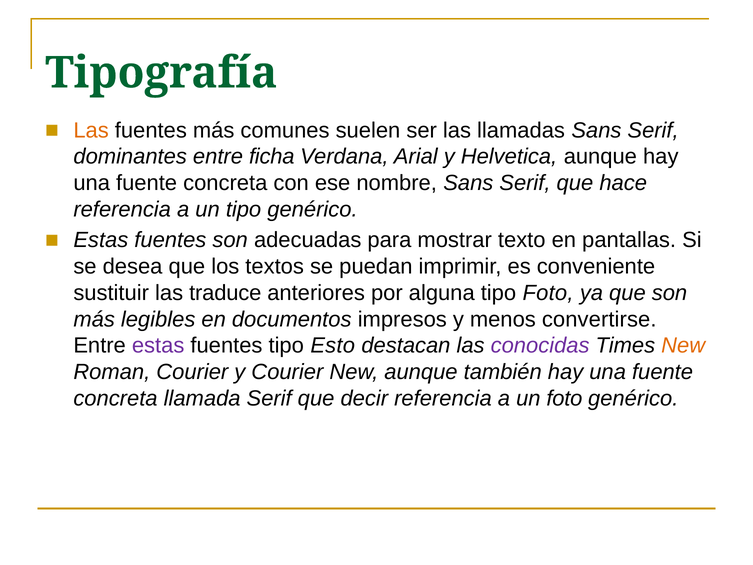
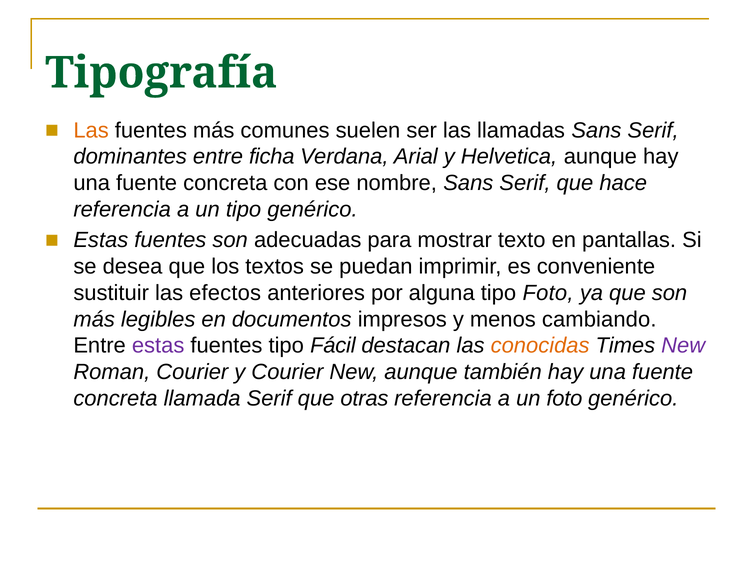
traduce: traduce -> efectos
convertirse: convertirse -> cambiando
Esto: Esto -> Fácil
conocidas colour: purple -> orange
New at (683, 345) colour: orange -> purple
decir: decir -> otras
